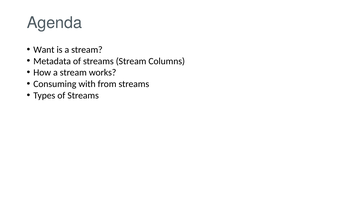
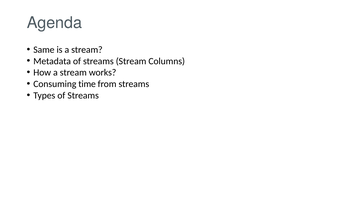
Want: Want -> Same
with: with -> time
